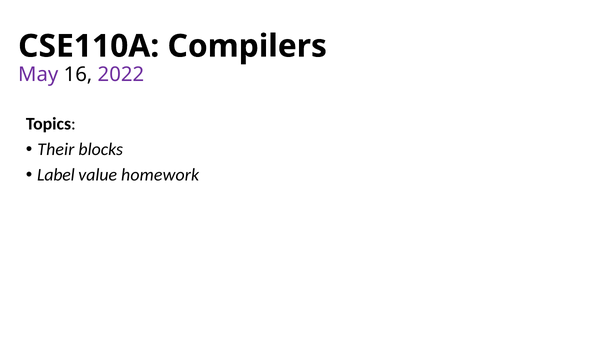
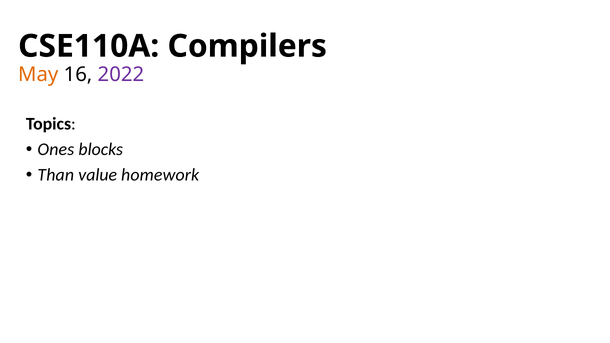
May colour: purple -> orange
Their: Their -> Ones
Label: Label -> Than
